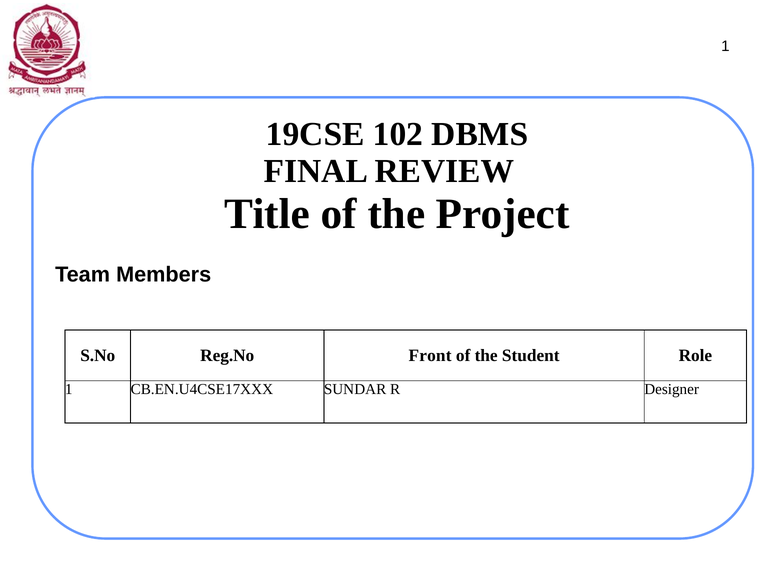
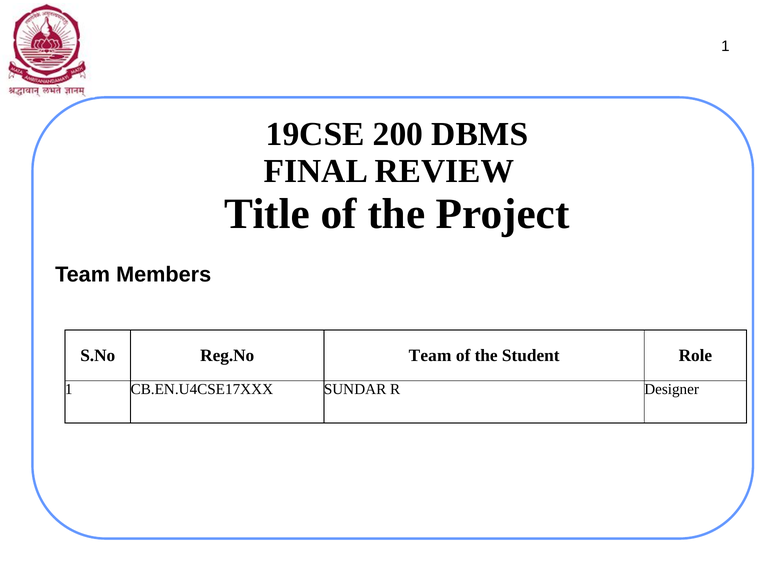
102: 102 -> 200
Reg.No Front: Front -> Team
